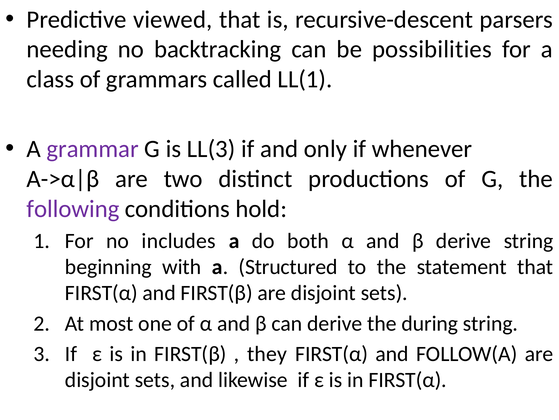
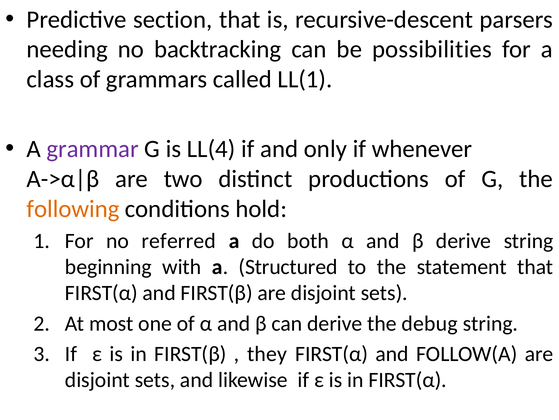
viewed: viewed -> section
LL(3: LL(3 -> LL(4
following colour: purple -> orange
includes: includes -> referred
during: during -> debug
